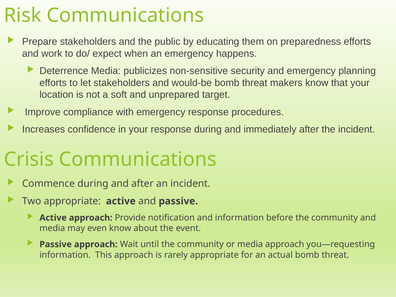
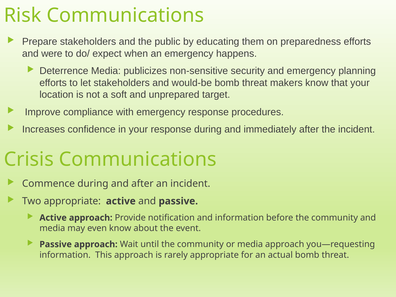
work: work -> were
